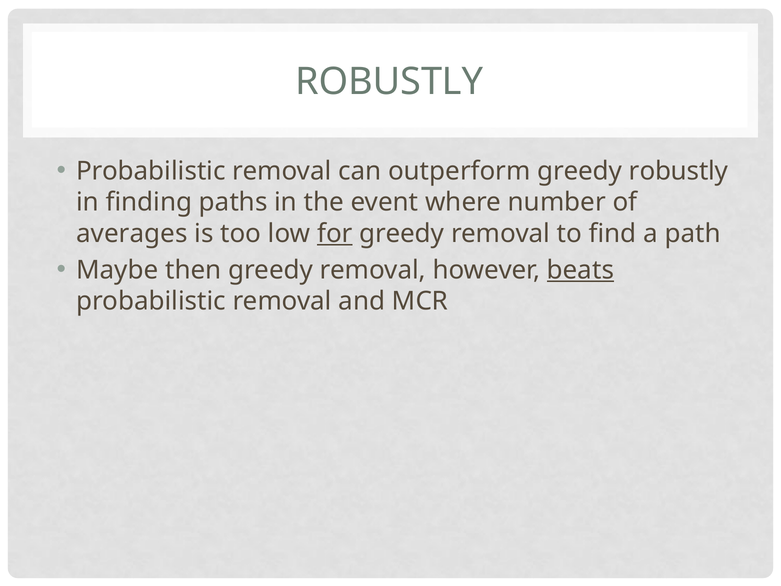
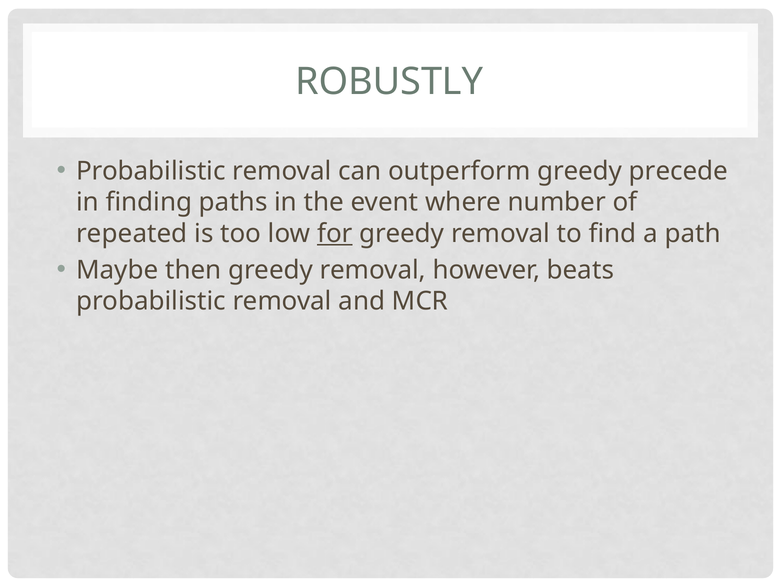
greedy robustly: robustly -> precede
averages: averages -> repeated
beats underline: present -> none
